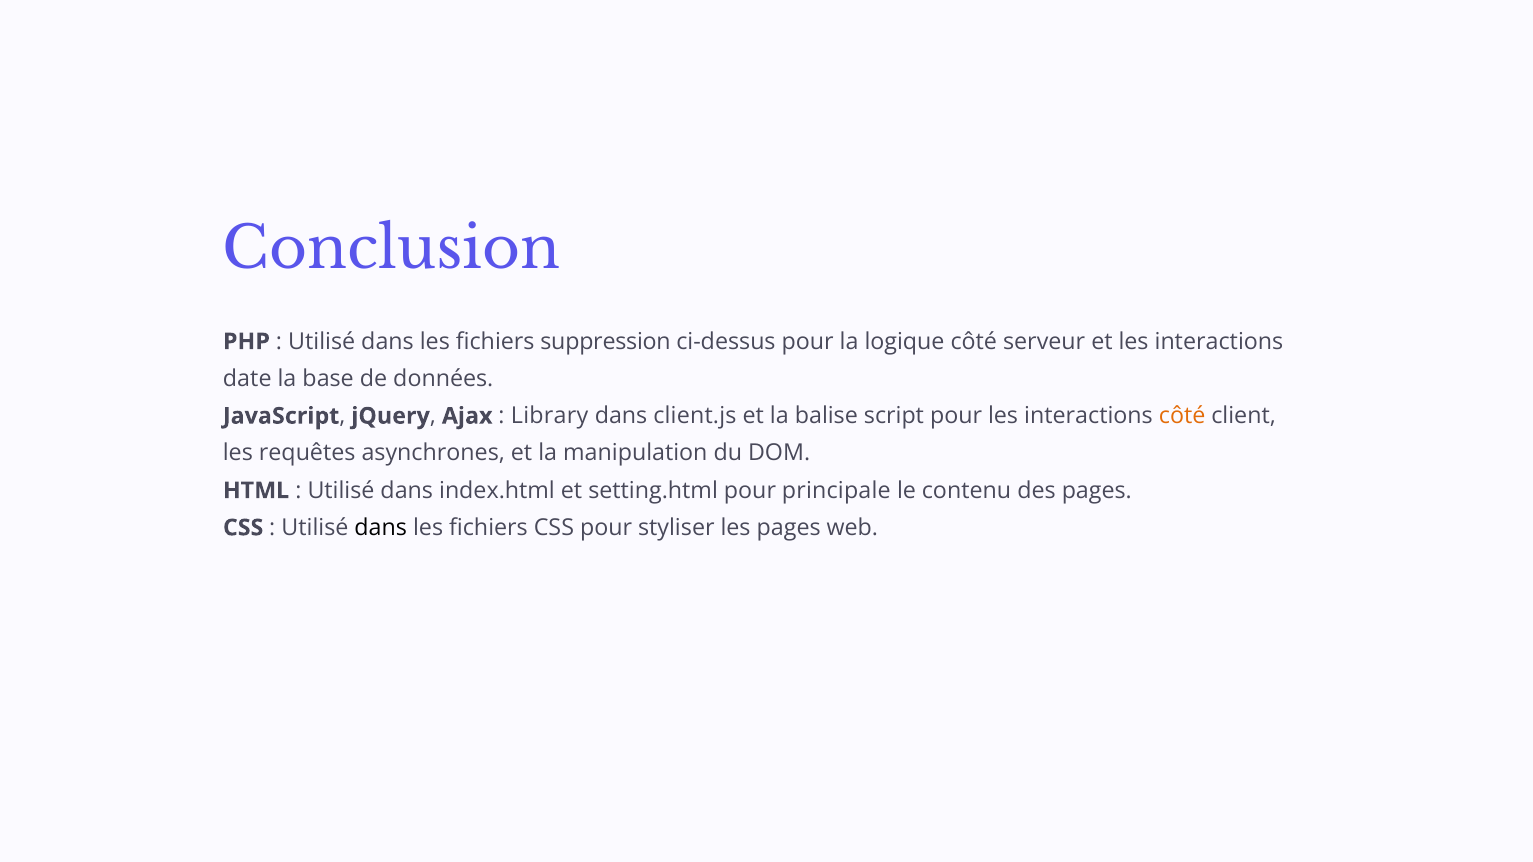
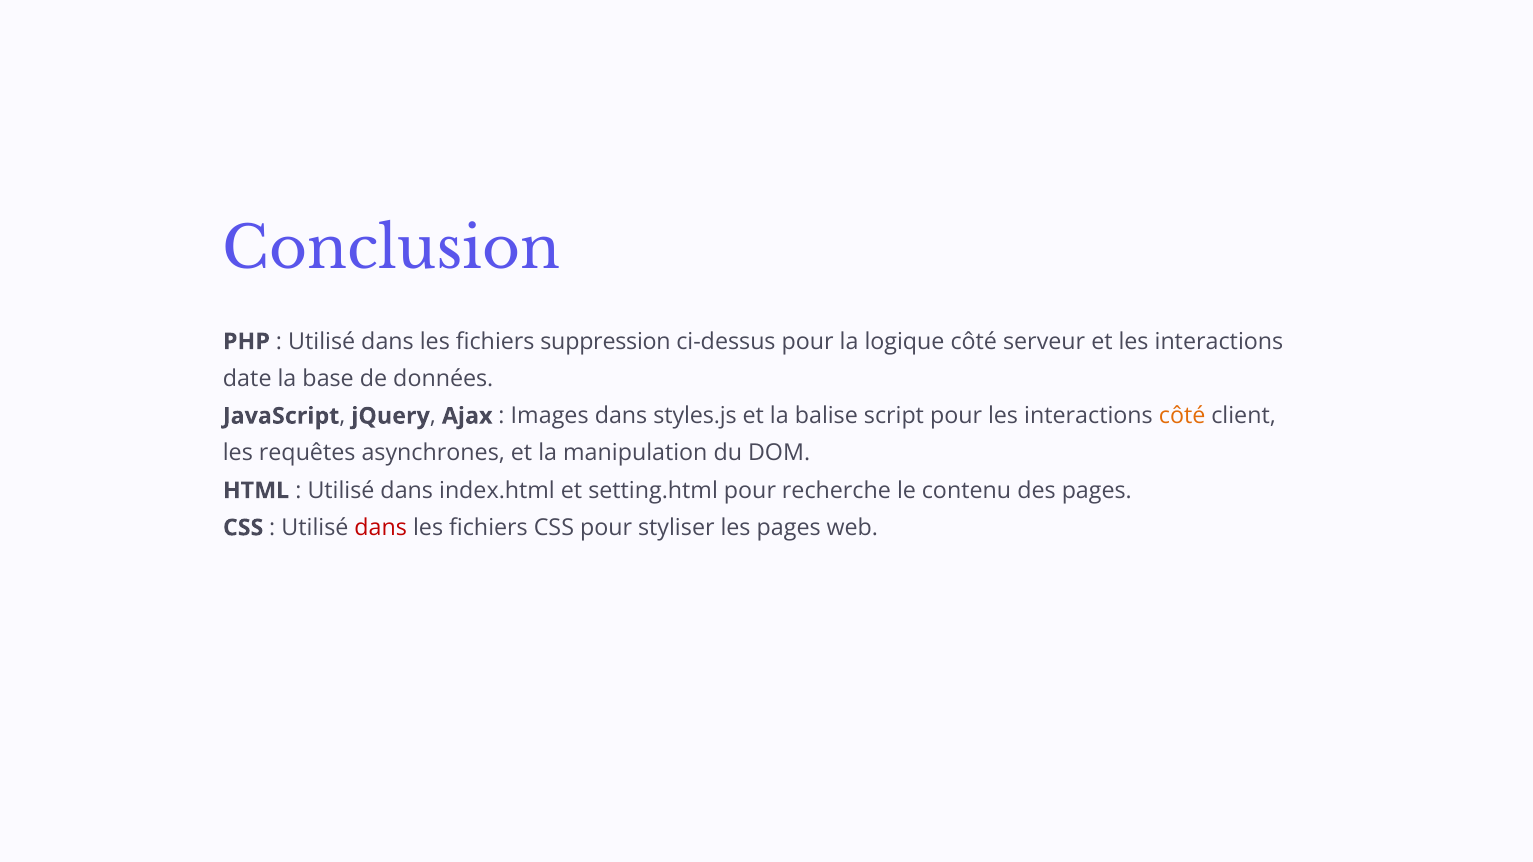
Library: Library -> Images
client.js: client.js -> styles.js
principale: principale -> recherche
dans at (381, 528) colour: black -> red
